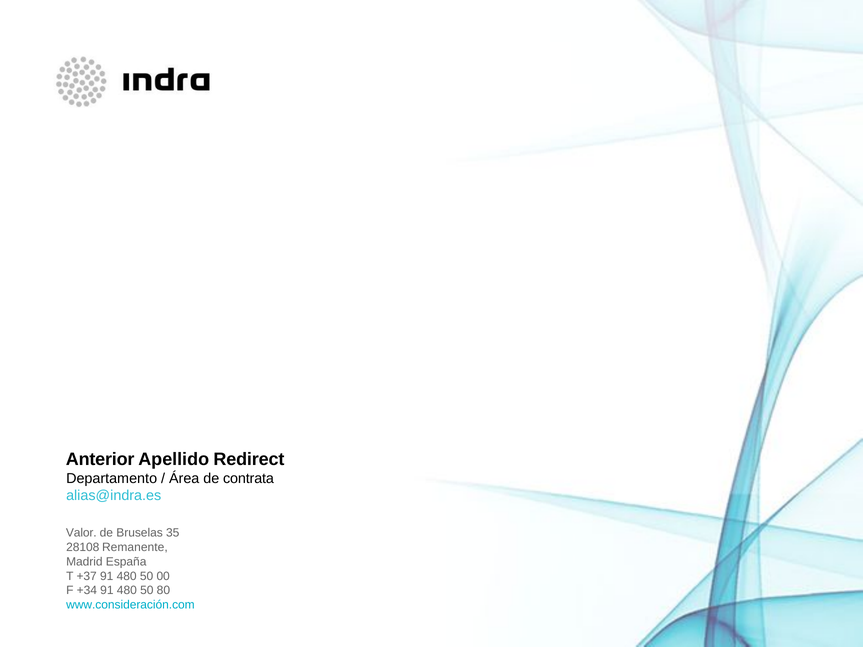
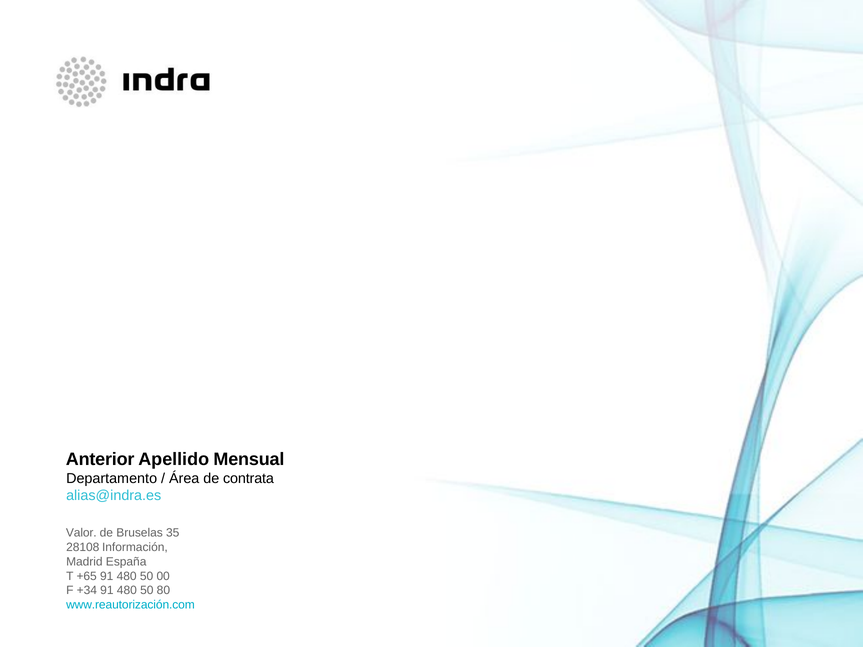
Redirect: Redirect -> Mensual
Remanente: Remanente -> Información
+37: +37 -> +65
www.consideración.com: www.consideración.com -> www.reautorización.com
